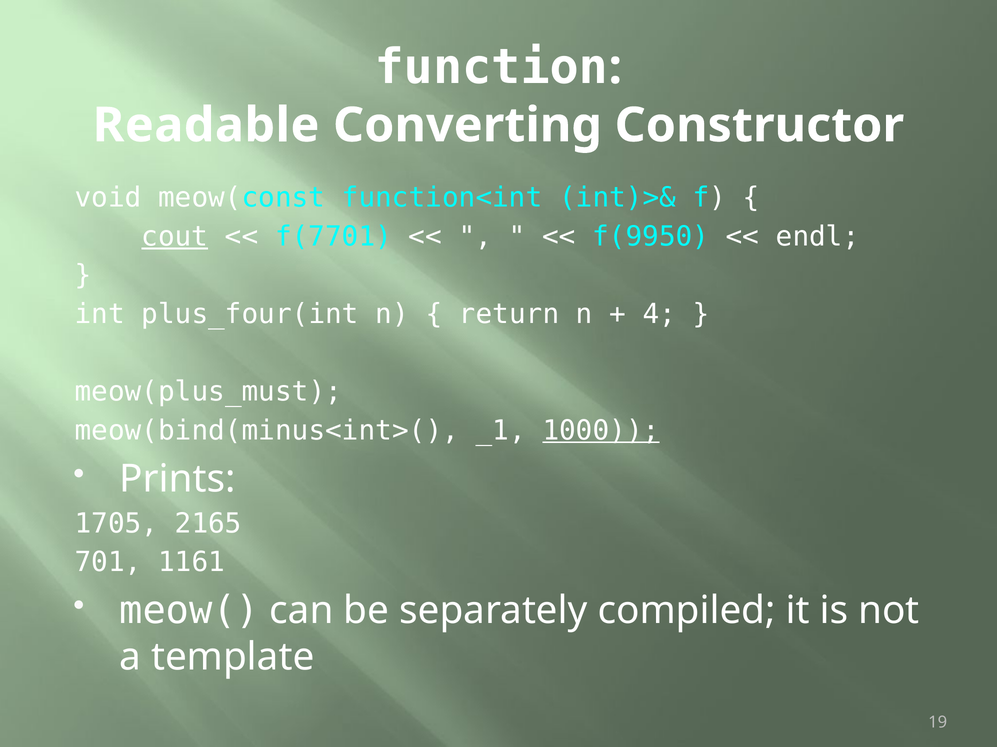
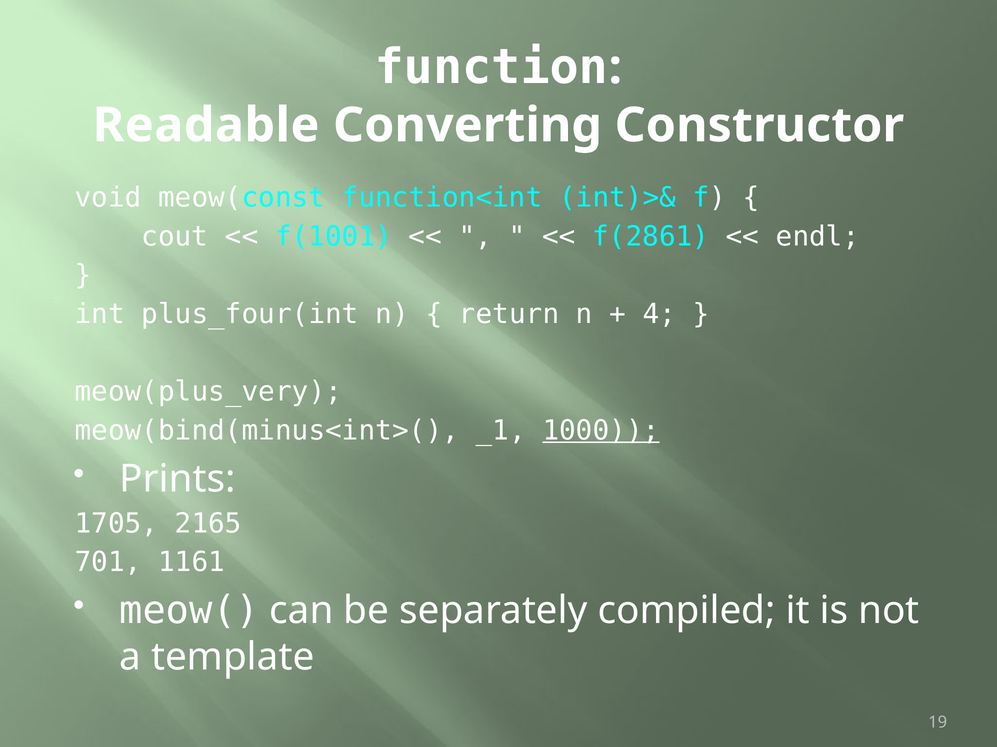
cout underline: present -> none
f(7701: f(7701 -> f(1001
f(9950: f(9950 -> f(2861
meow(plus_must: meow(plus_must -> meow(plus_very
